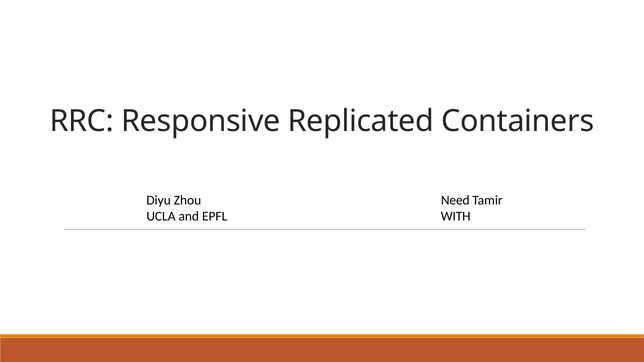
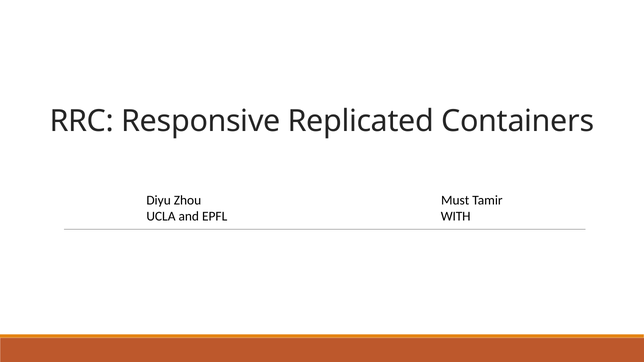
Need: Need -> Must
